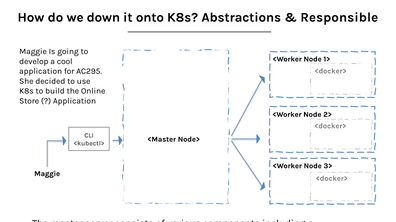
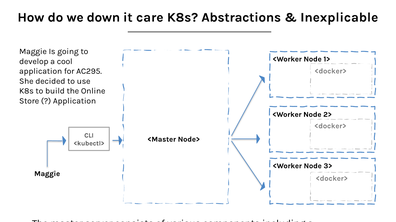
onto: onto -> care
Responsible: Responsible -> Inexplicable
